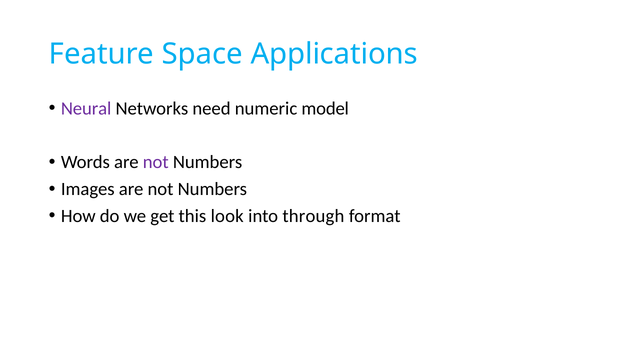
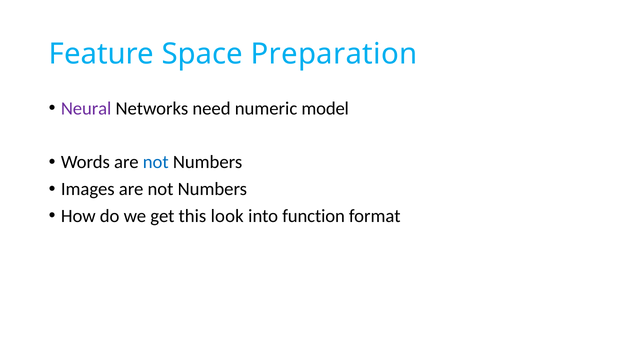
Applications: Applications -> Preparation
not at (156, 162) colour: purple -> blue
through: through -> function
